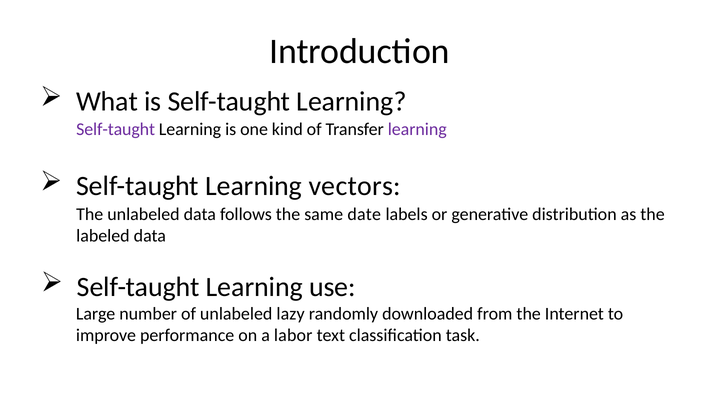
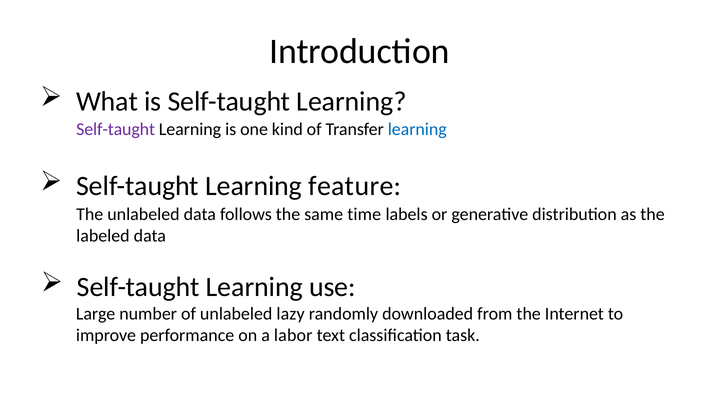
learning at (417, 129) colour: purple -> blue
vectors: vectors -> feature
date: date -> time
